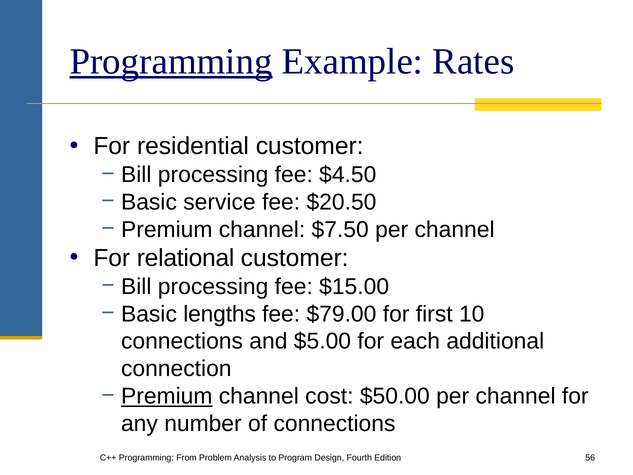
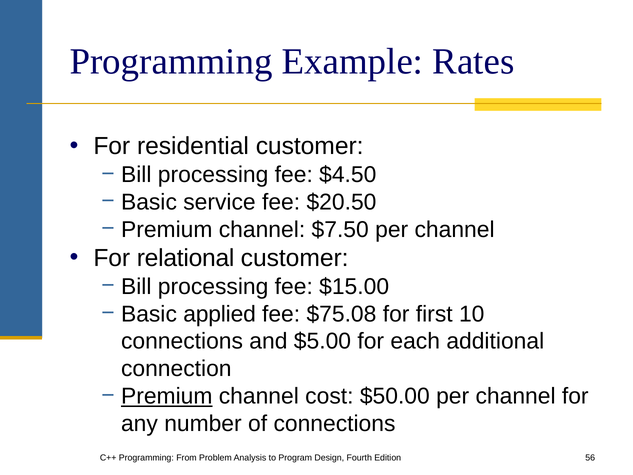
Programming at (171, 61) underline: present -> none
lengths: lengths -> applied
$79.00: $79.00 -> $75.08
